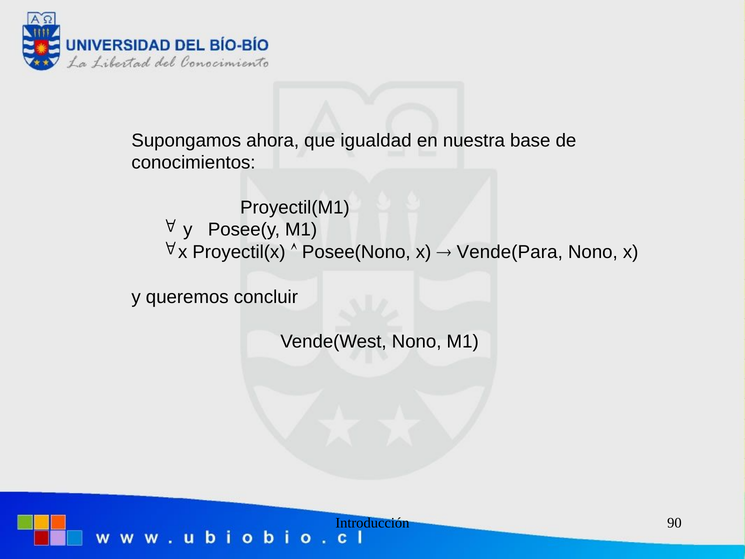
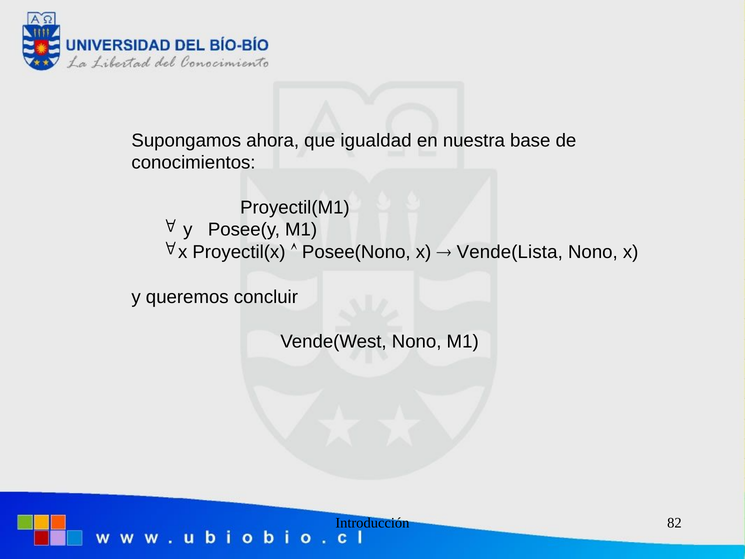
Vende(Para: Vende(Para -> Vende(Lista
90: 90 -> 82
